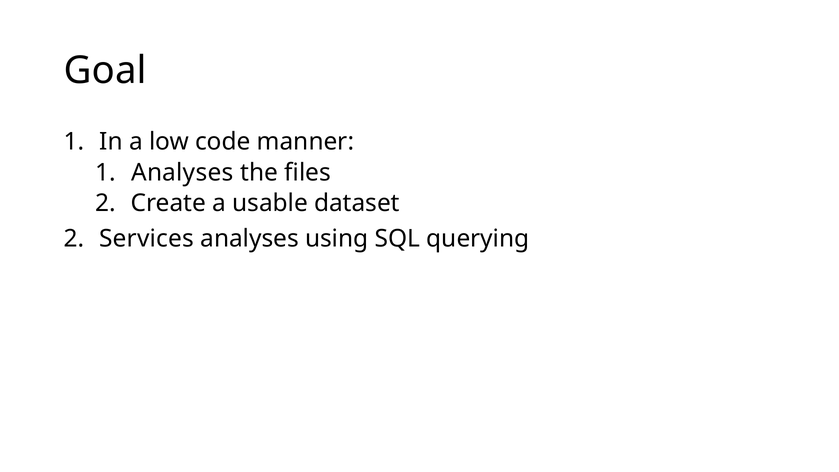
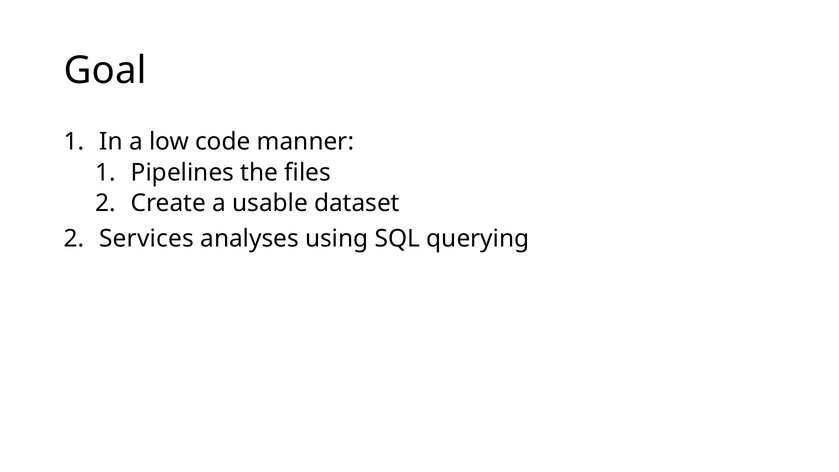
Analyses at (182, 173): Analyses -> Pipelines
